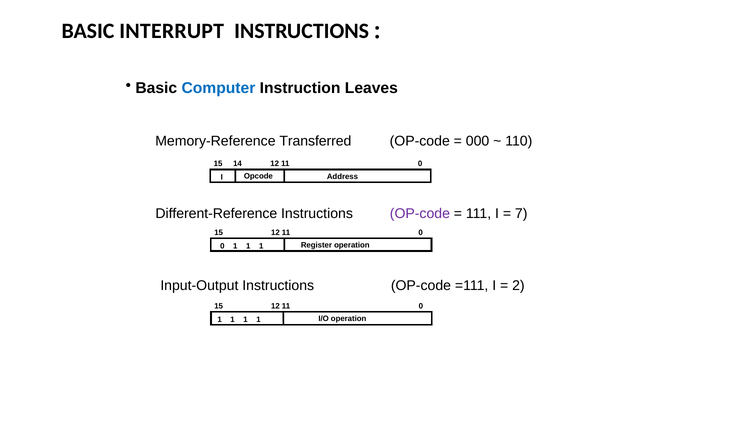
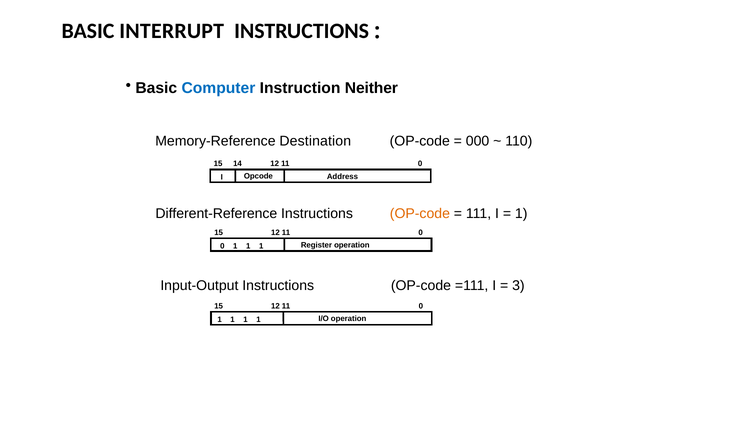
Leaves: Leaves -> Neither
Transferred: Transferred -> Destination
OP-code at (420, 213) colour: purple -> orange
7 at (521, 213): 7 -> 1
2: 2 -> 3
